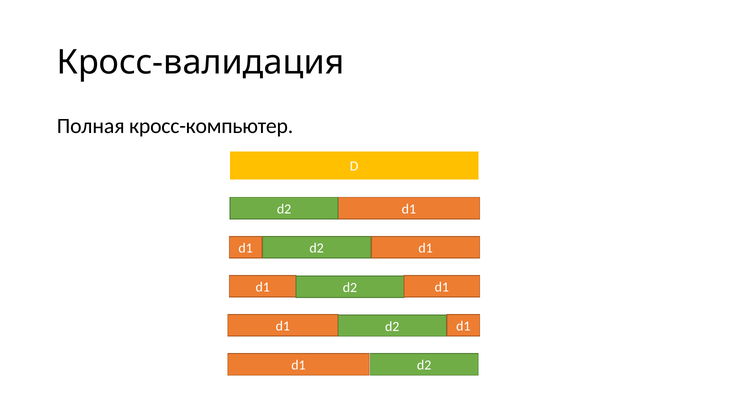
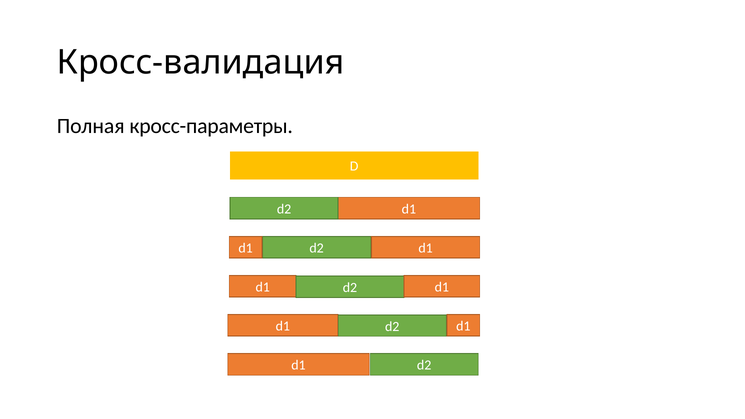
кросс-компьютер: кросс-компьютер -> кросс-параметры
